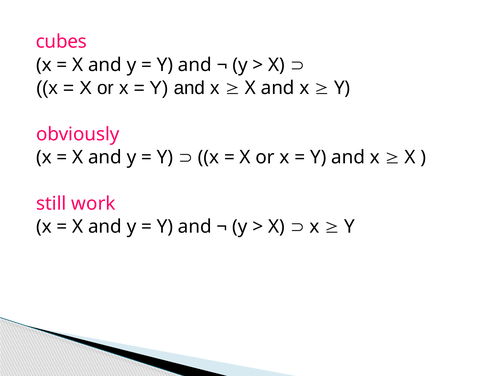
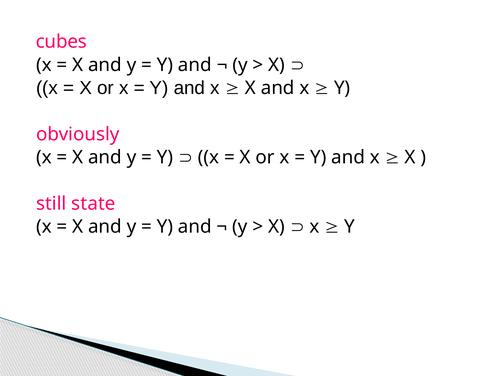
work: work -> state
